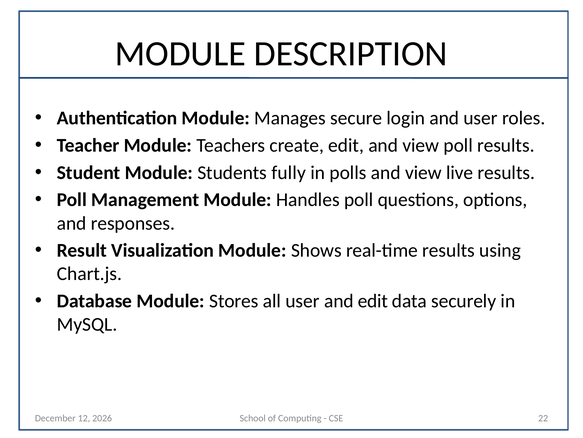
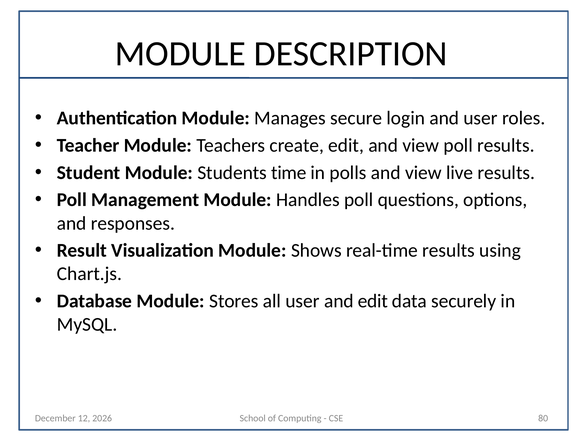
fully: fully -> time
22: 22 -> 80
